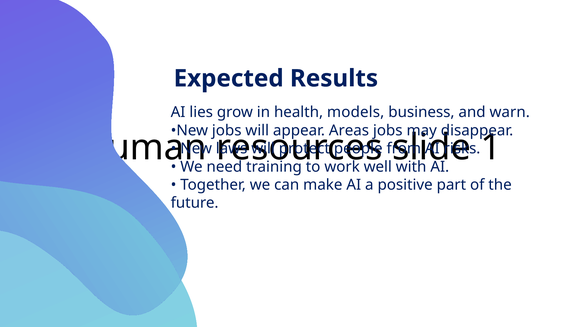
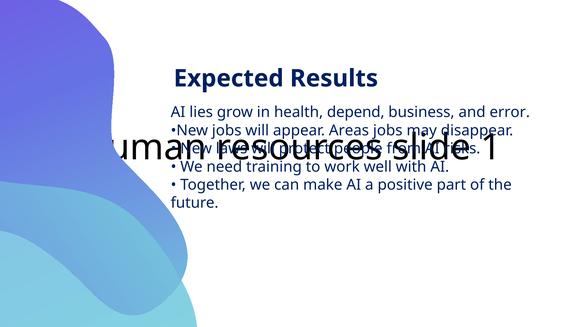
models: models -> depend
warn: warn -> error
